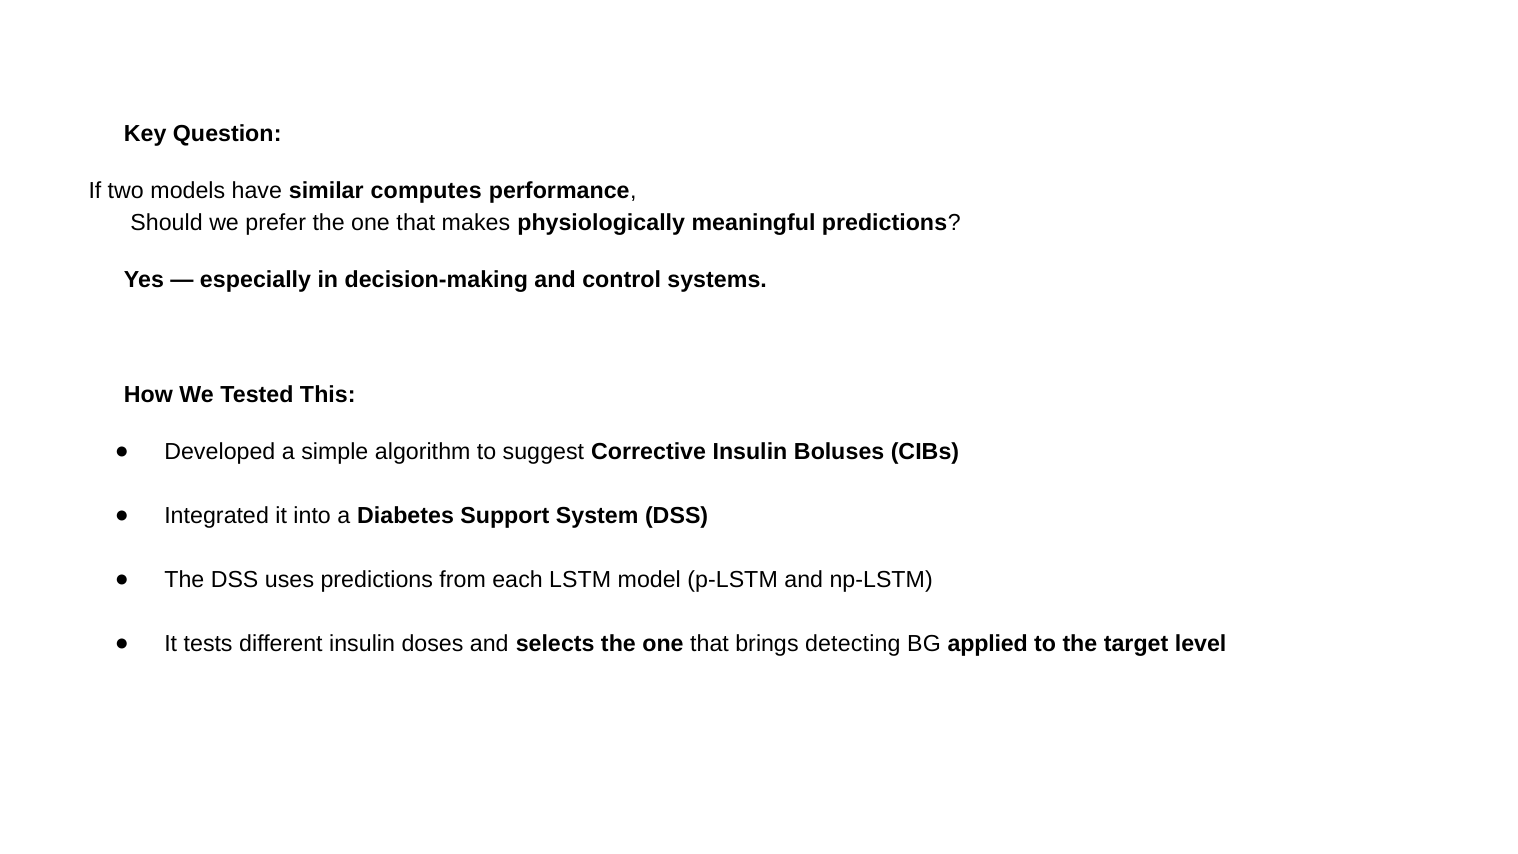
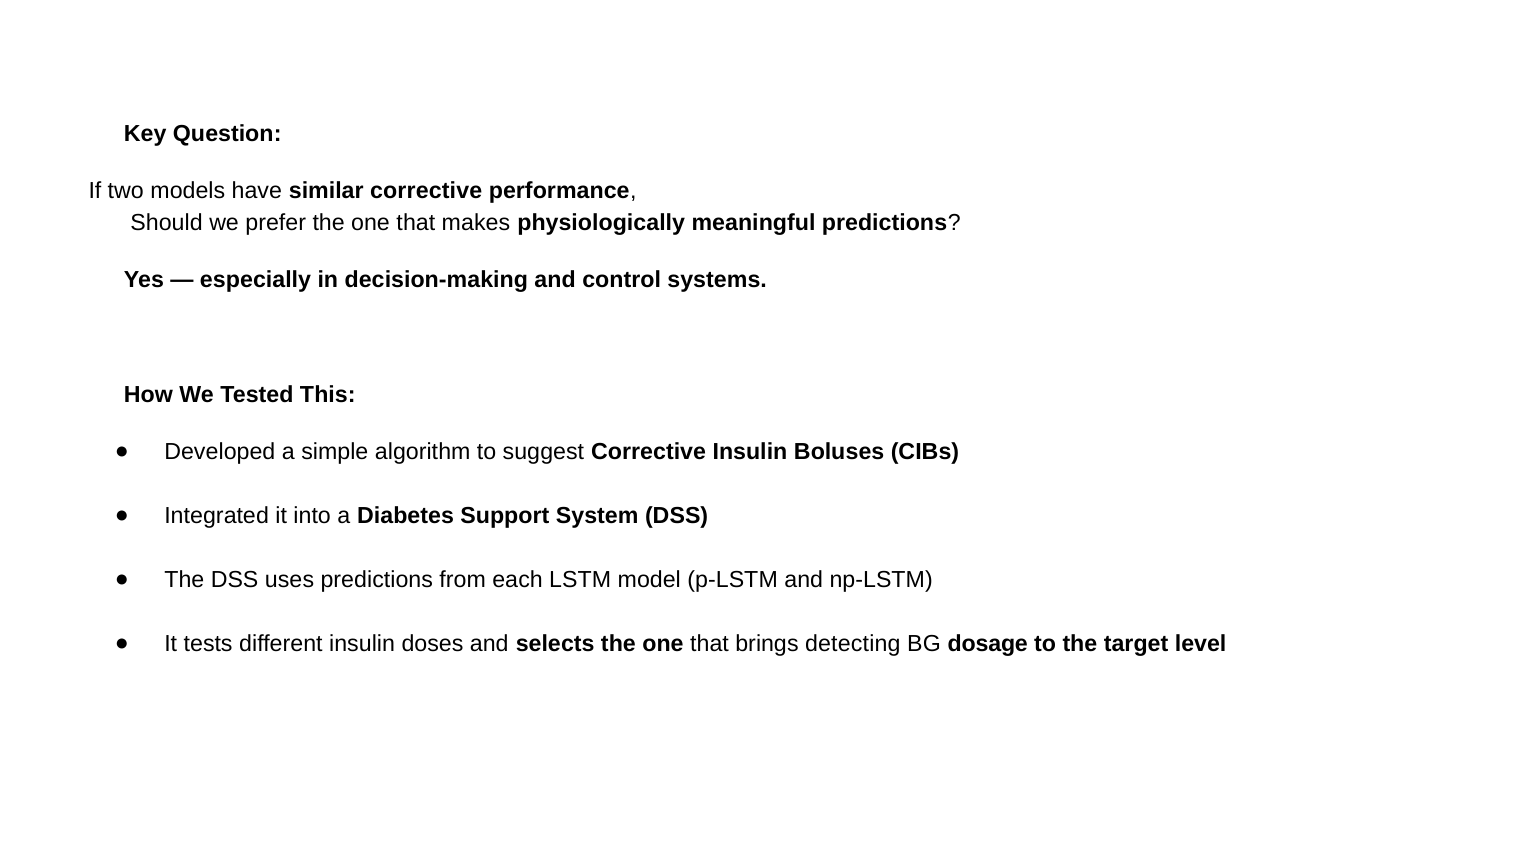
similar computes: computes -> corrective
applied: applied -> dosage
